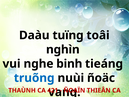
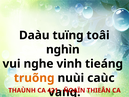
binh: binh -> vinh
truõng colour: blue -> orange
ñoäc: ñoäc -> caùc
